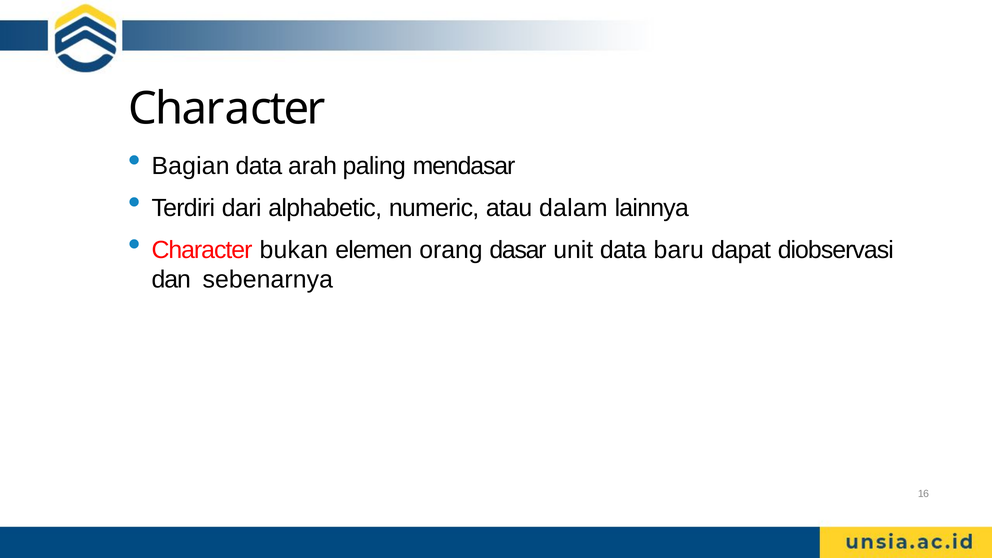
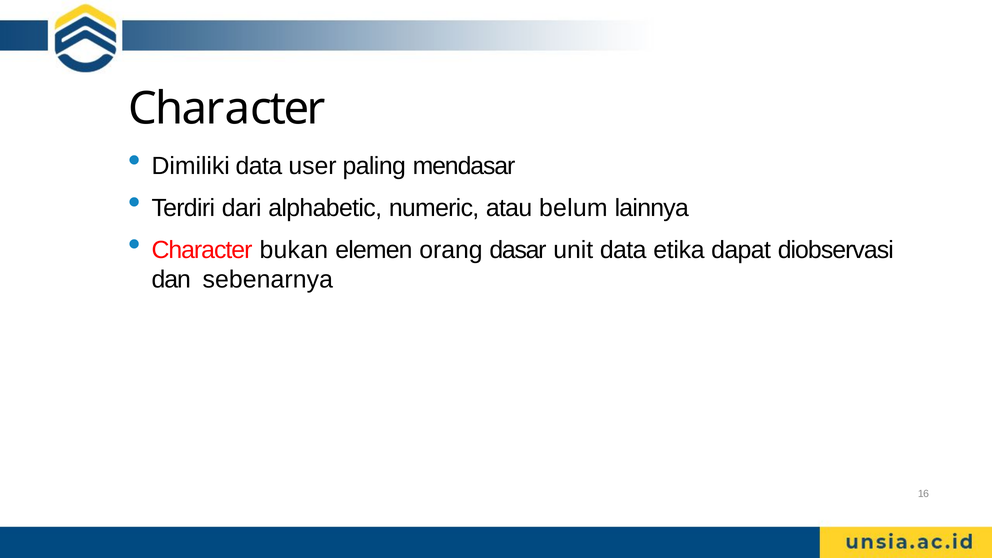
Bagian: Bagian -> Dimiliki
arah: arah -> user
dalam: dalam -> belum
baru: baru -> etika
